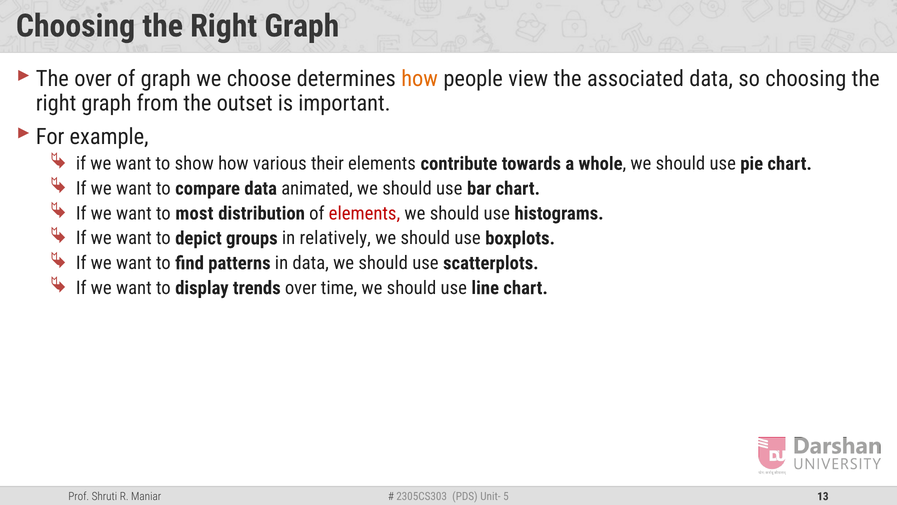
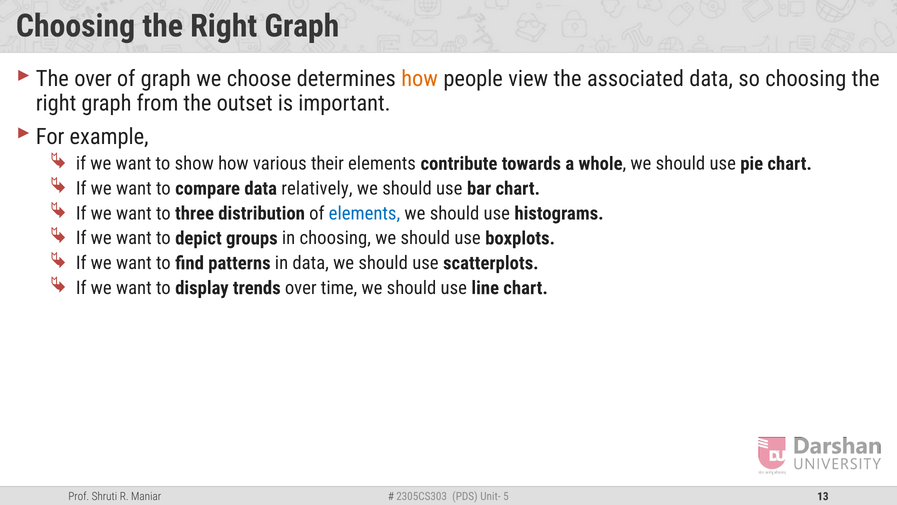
animated: animated -> relatively
most: most -> three
elements at (364, 213) colour: red -> blue
in relatively: relatively -> choosing
